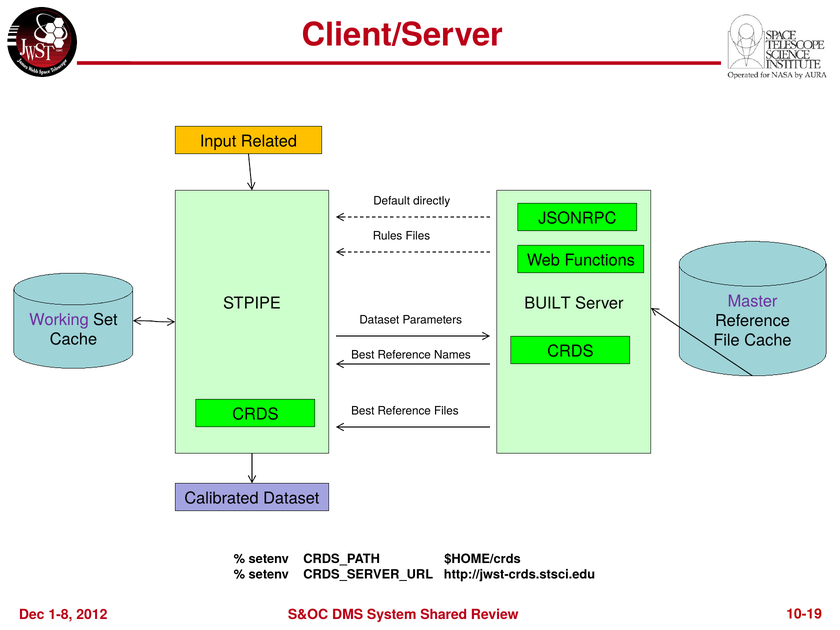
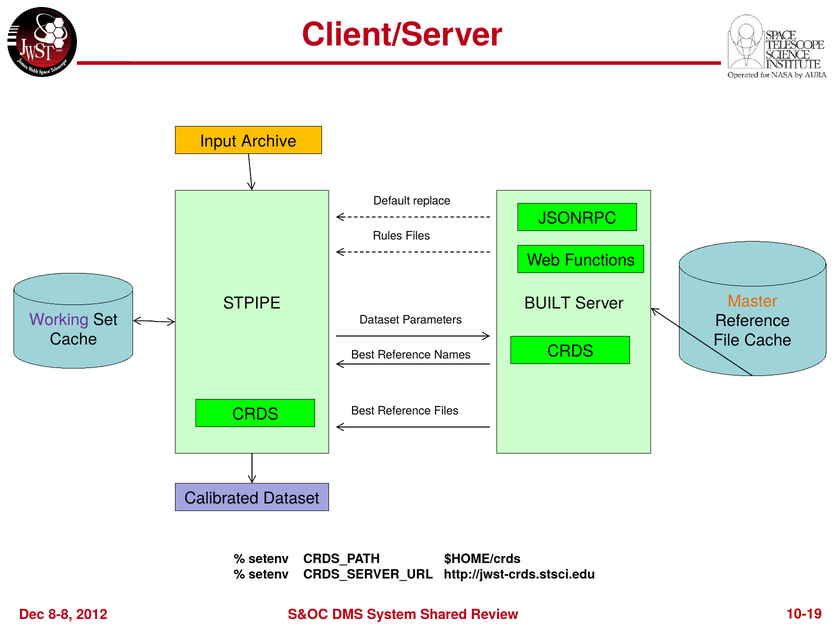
Related: Related -> Archive
directly: directly -> replace
Master colour: purple -> orange
1-8: 1-8 -> 8-8
